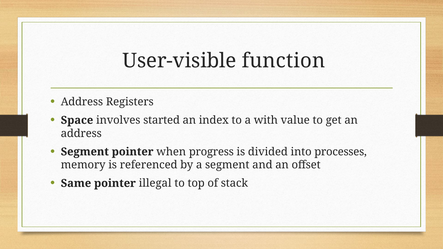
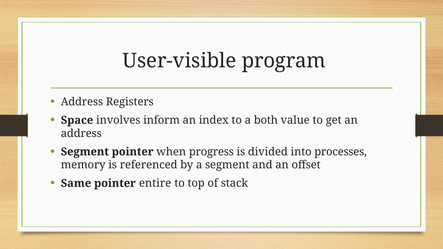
function: function -> program
started: started -> inform
with: with -> both
illegal: illegal -> entire
